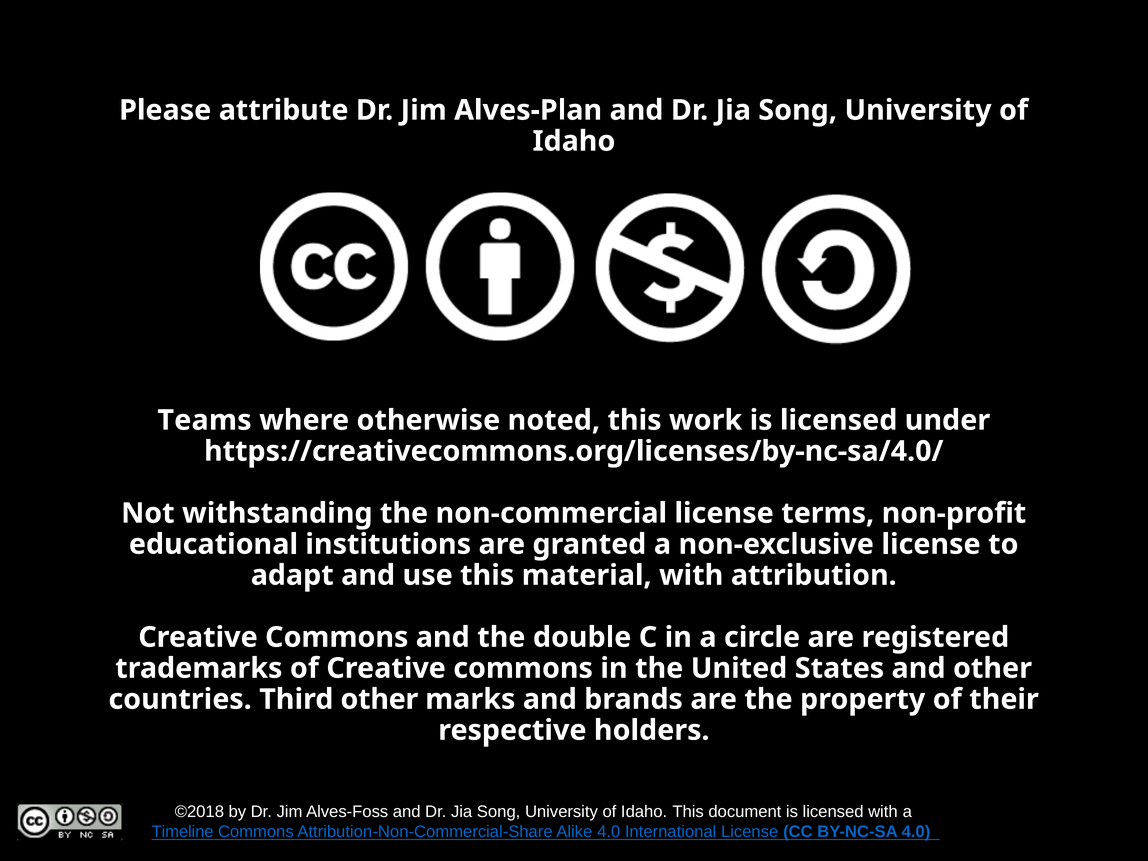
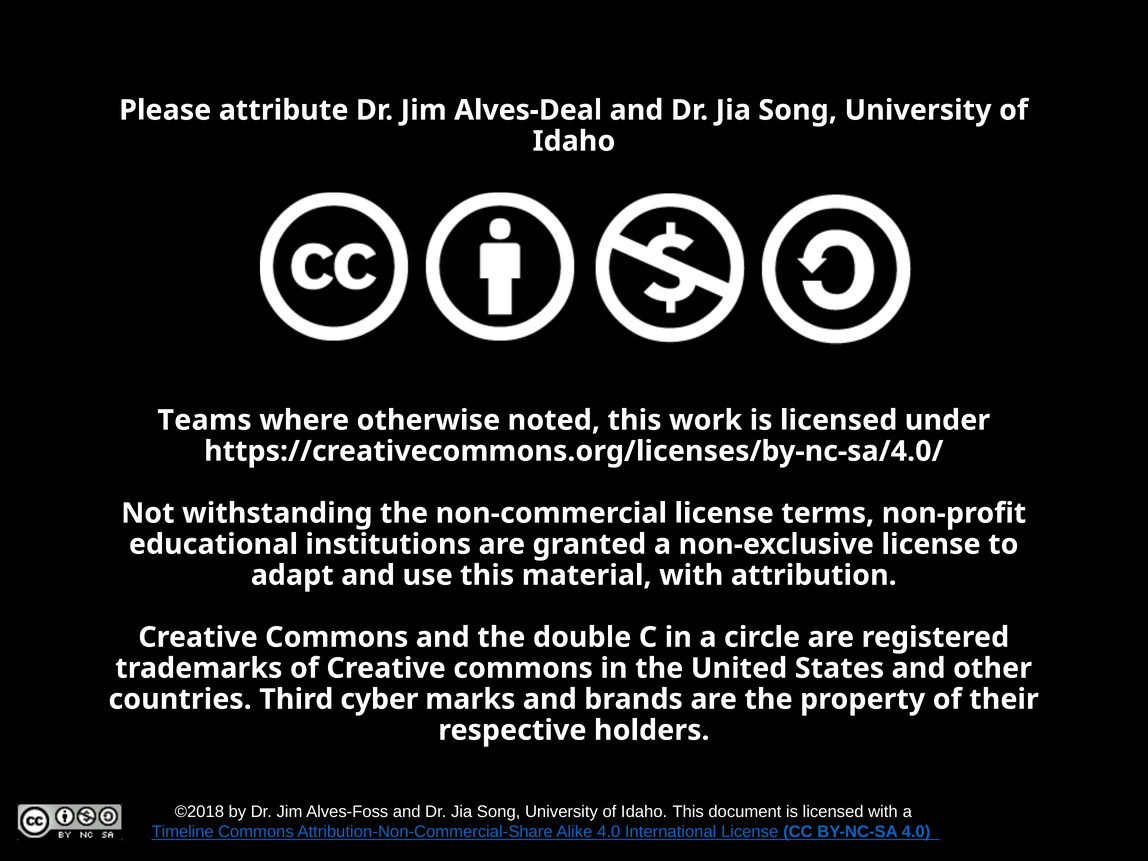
Alves-Plan: Alves-Plan -> Alves-Deal
Third other: other -> cyber
